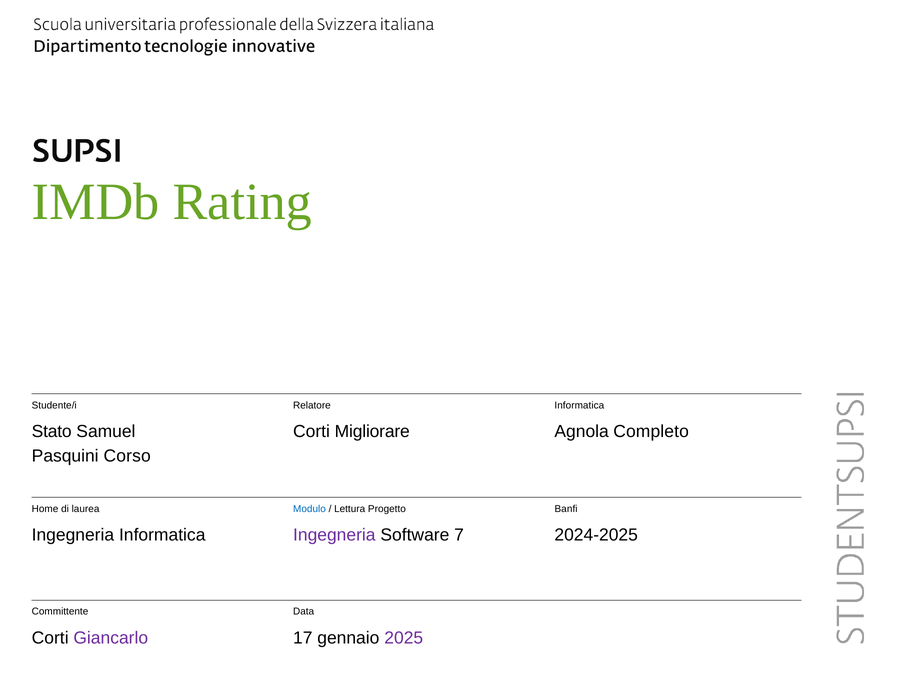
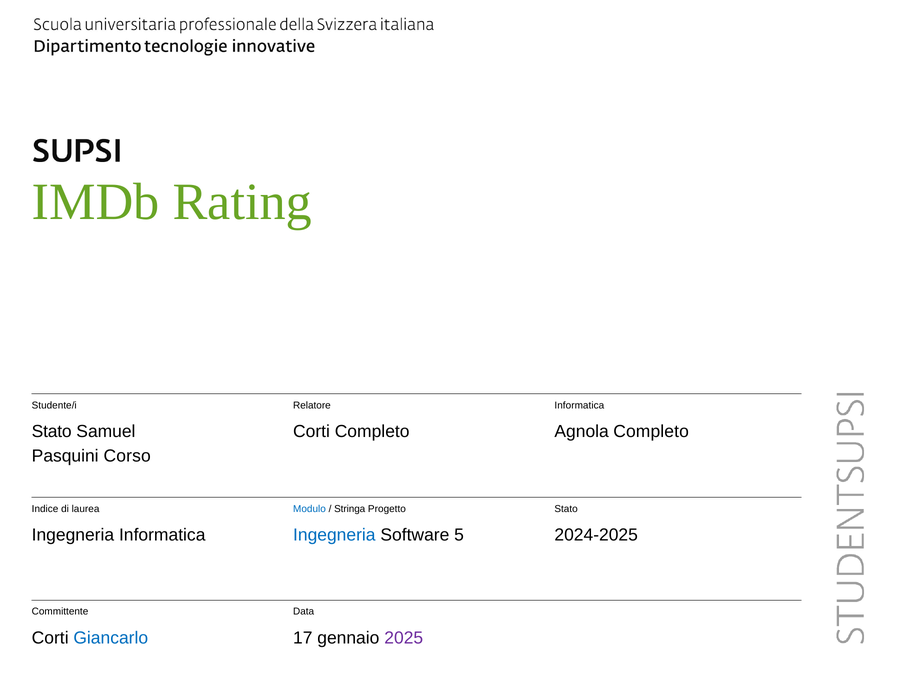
Corti Migliorare: Migliorare -> Completo
Home: Home -> Indice
Lettura: Lettura -> Stringa
Banfi at (566, 509): Banfi -> Stato
Ingegneria at (334, 535) colour: purple -> blue
7: 7 -> 5
Giancarlo colour: purple -> blue
